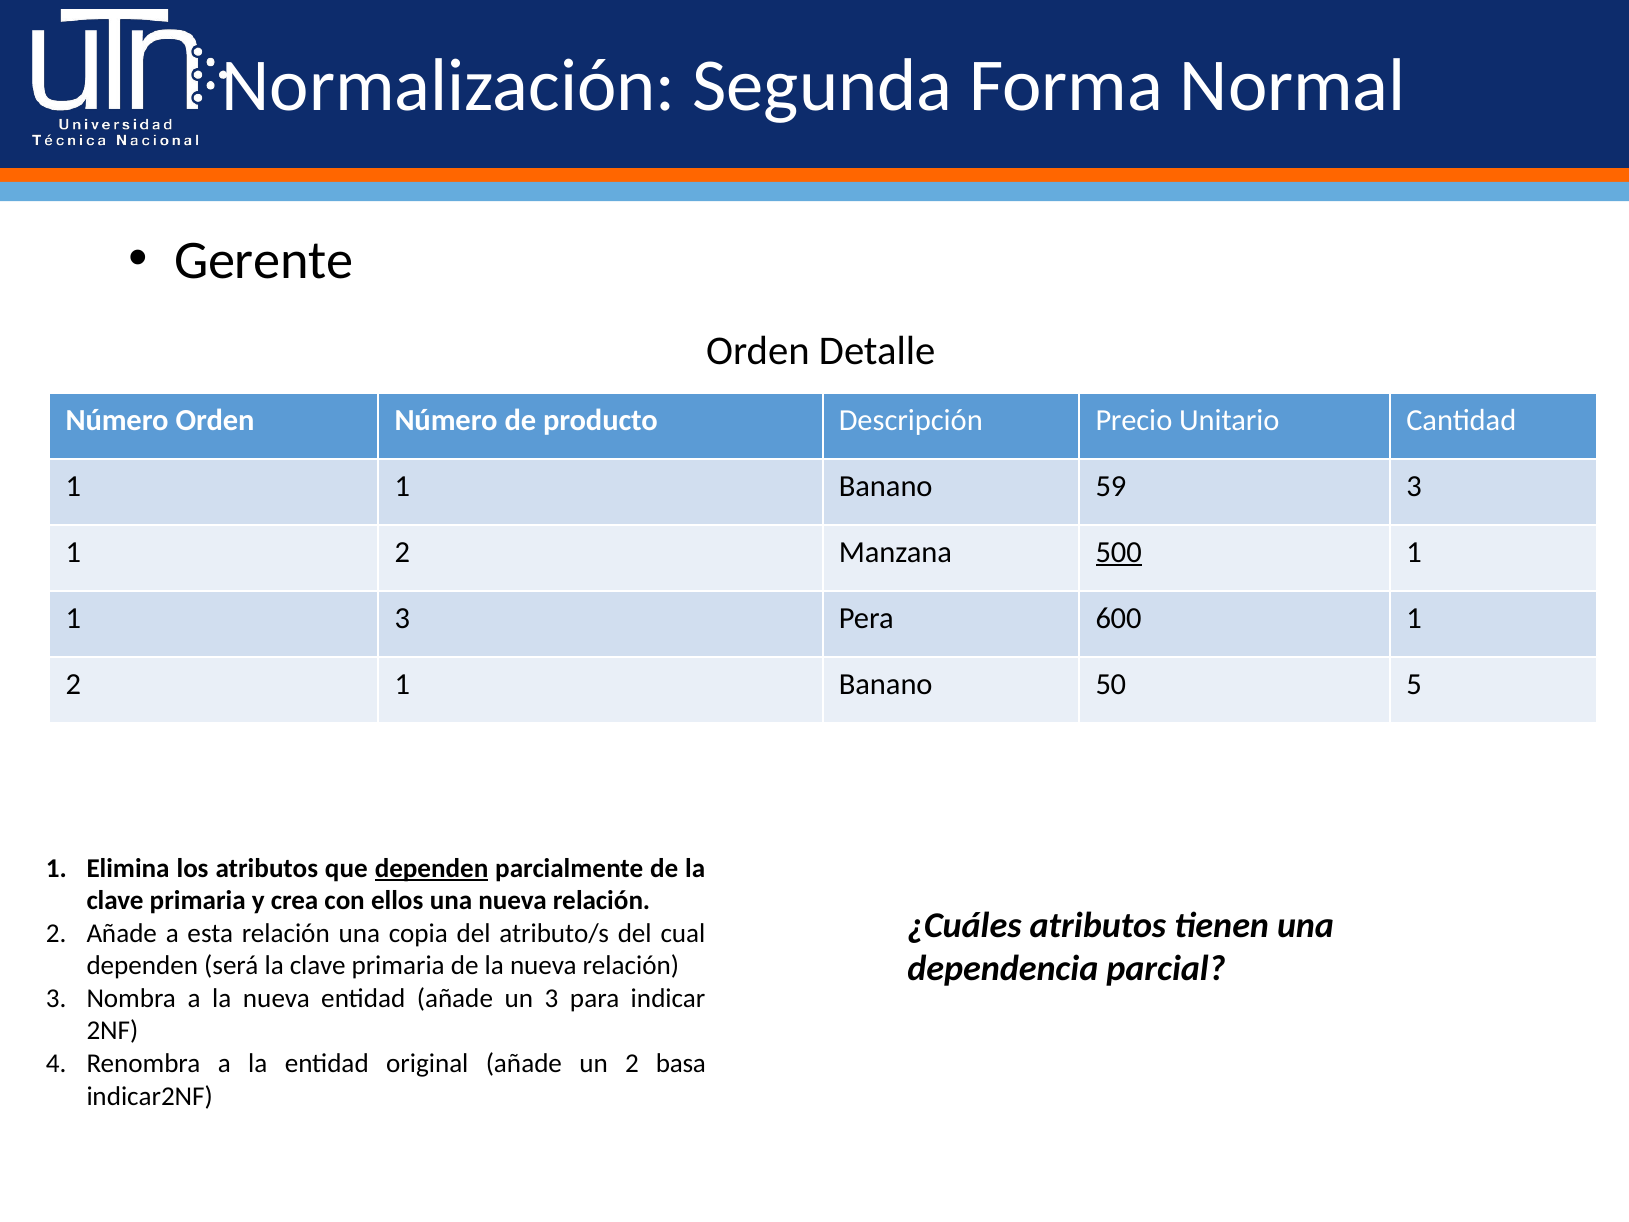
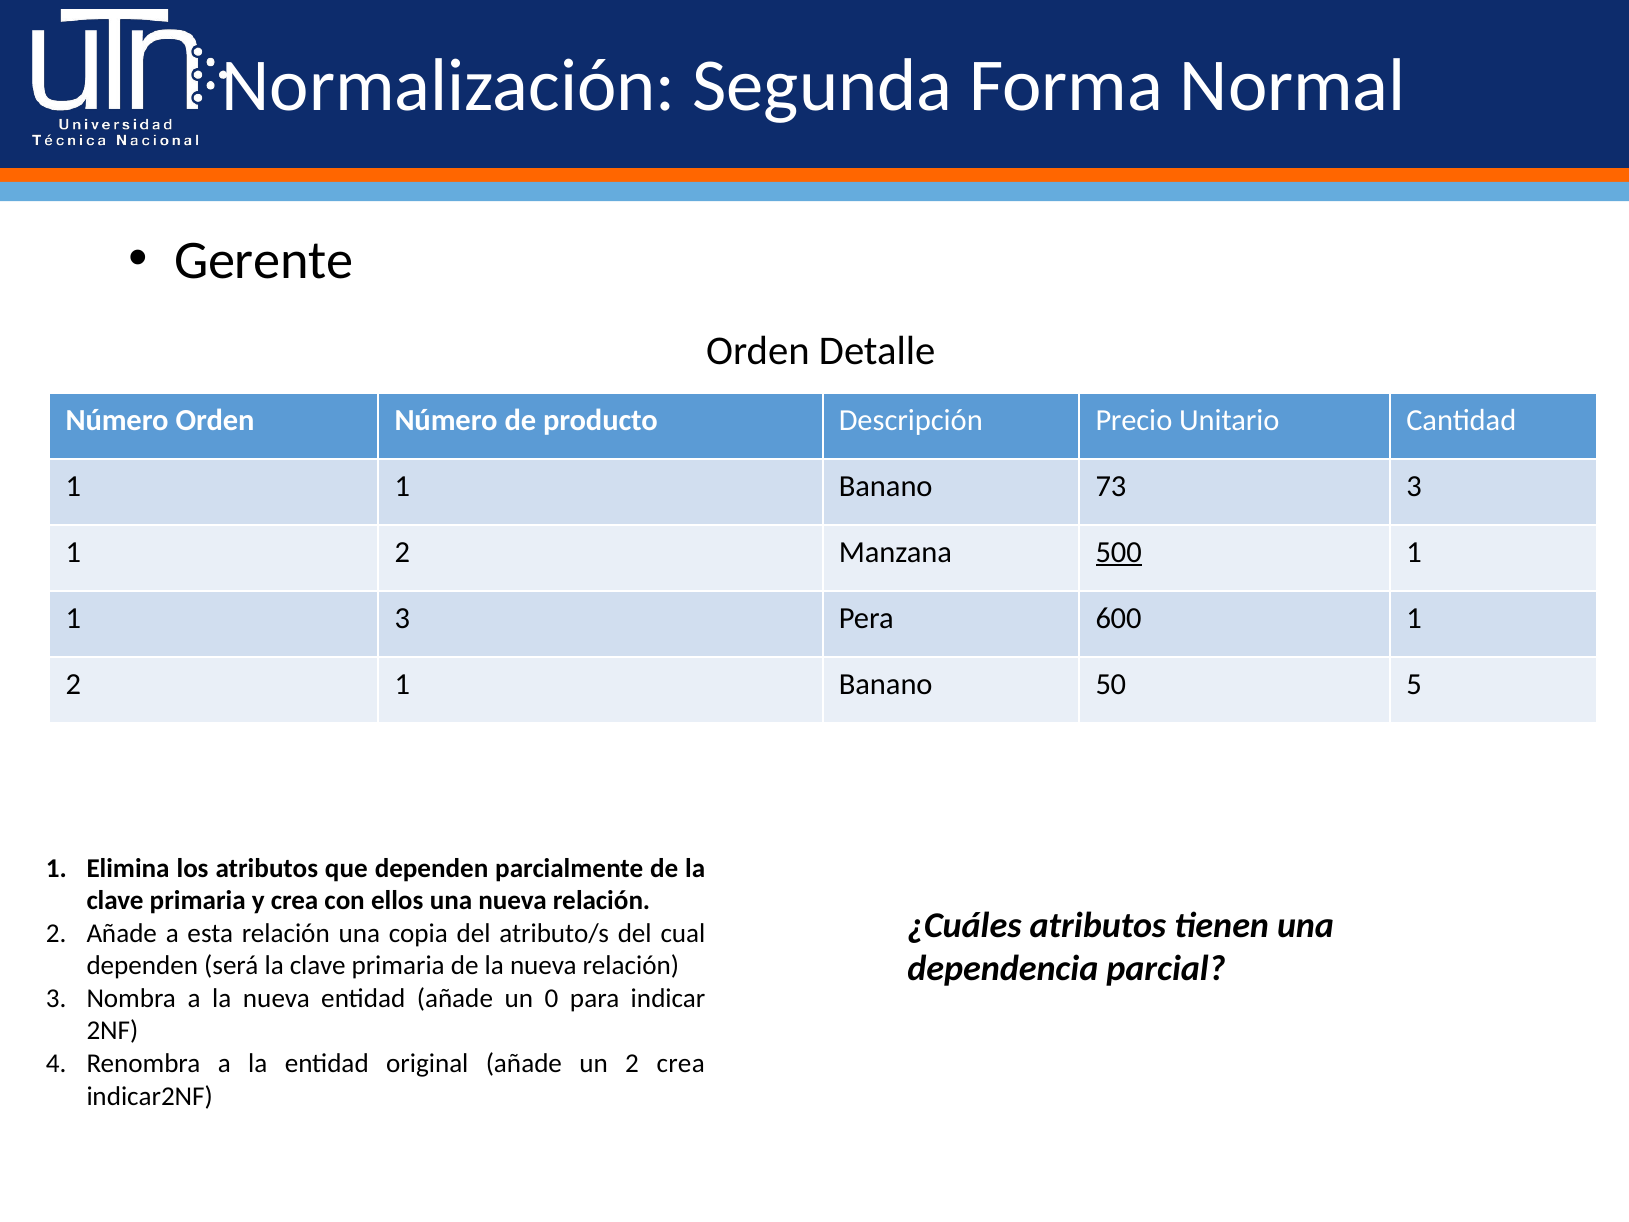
59: 59 -> 73
dependen at (432, 868) underline: present -> none
un 3: 3 -> 0
2 basa: basa -> crea
